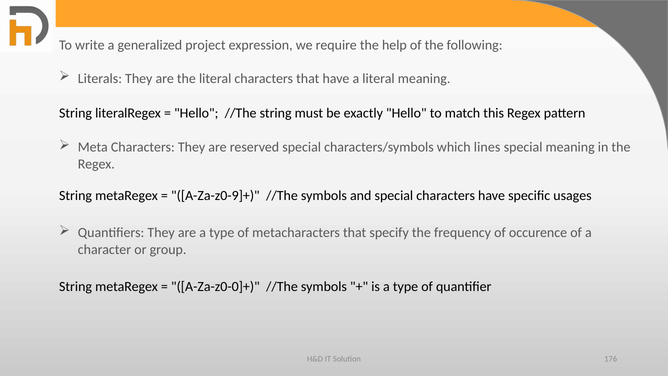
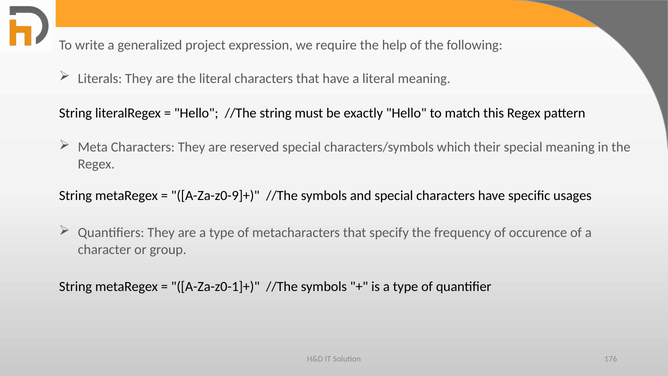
lines: lines -> their
A-Za-z0-0]+: A-Za-z0-0]+ -> A-Za-z0-1]+
